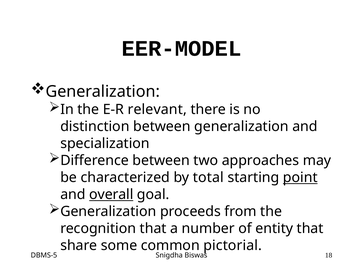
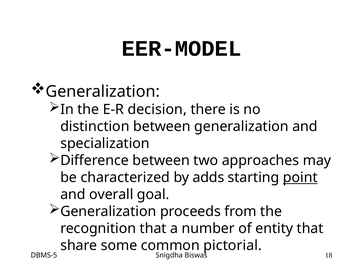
relevant: relevant -> decision
total: total -> adds
overall underline: present -> none
